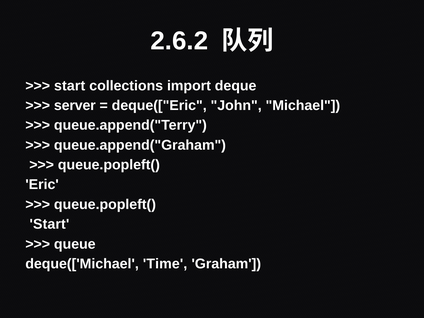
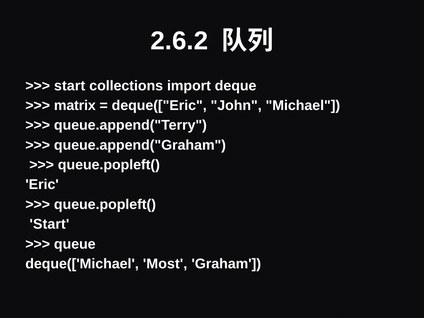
server: server -> matrix
Time: Time -> Most
